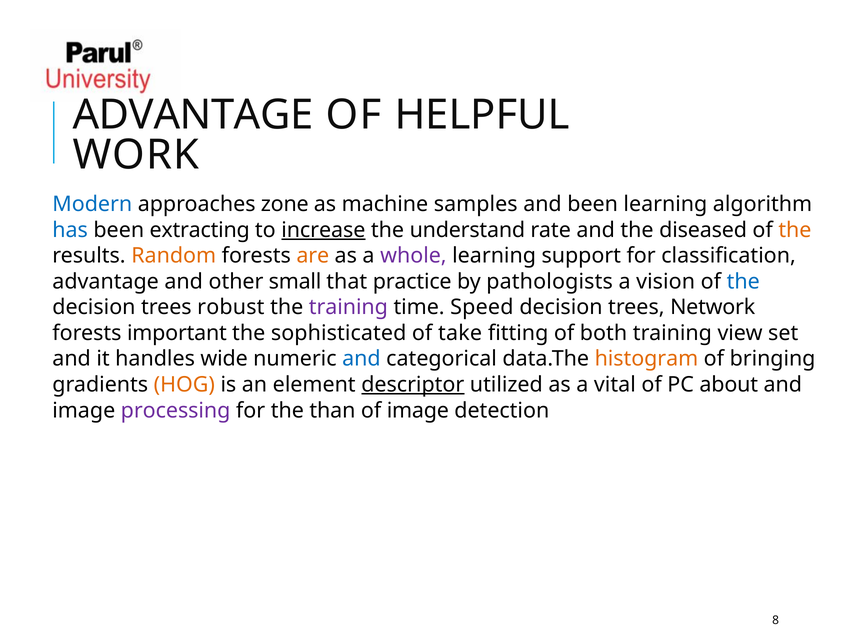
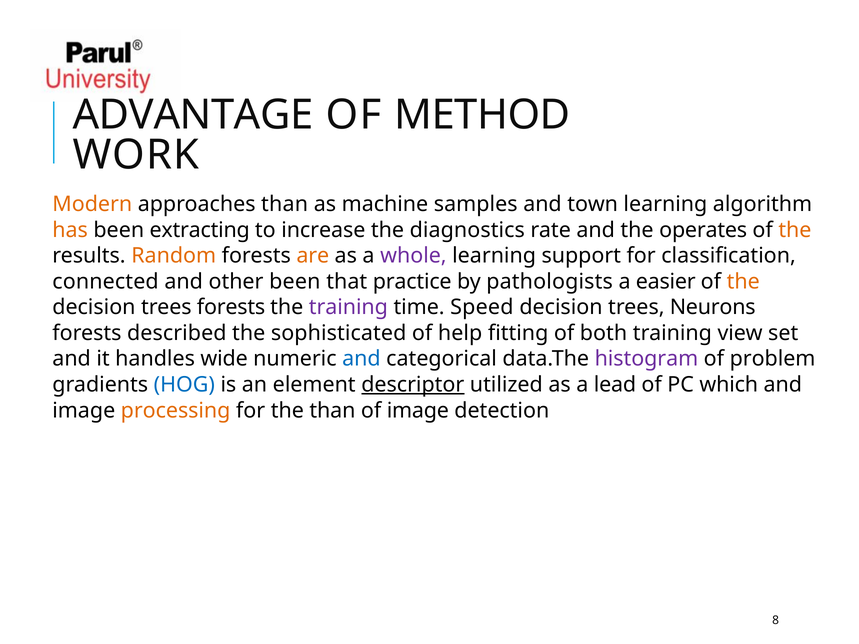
HELPFUL: HELPFUL -> METHOD
Modern colour: blue -> orange
approaches zone: zone -> than
and been: been -> town
has colour: blue -> orange
increase underline: present -> none
understand: understand -> diagnostics
diseased: diseased -> operates
advantage at (106, 282): advantage -> connected
other small: small -> been
vision: vision -> easier
the at (743, 282) colour: blue -> orange
trees robust: robust -> forests
Network: Network -> Neurons
important: important -> described
take: take -> help
histogram colour: orange -> purple
bringing: bringing -> problem
HOG colour: orange -> blue
vital: vital -> lead
about: about -> which
processing colour: purple -> orange
